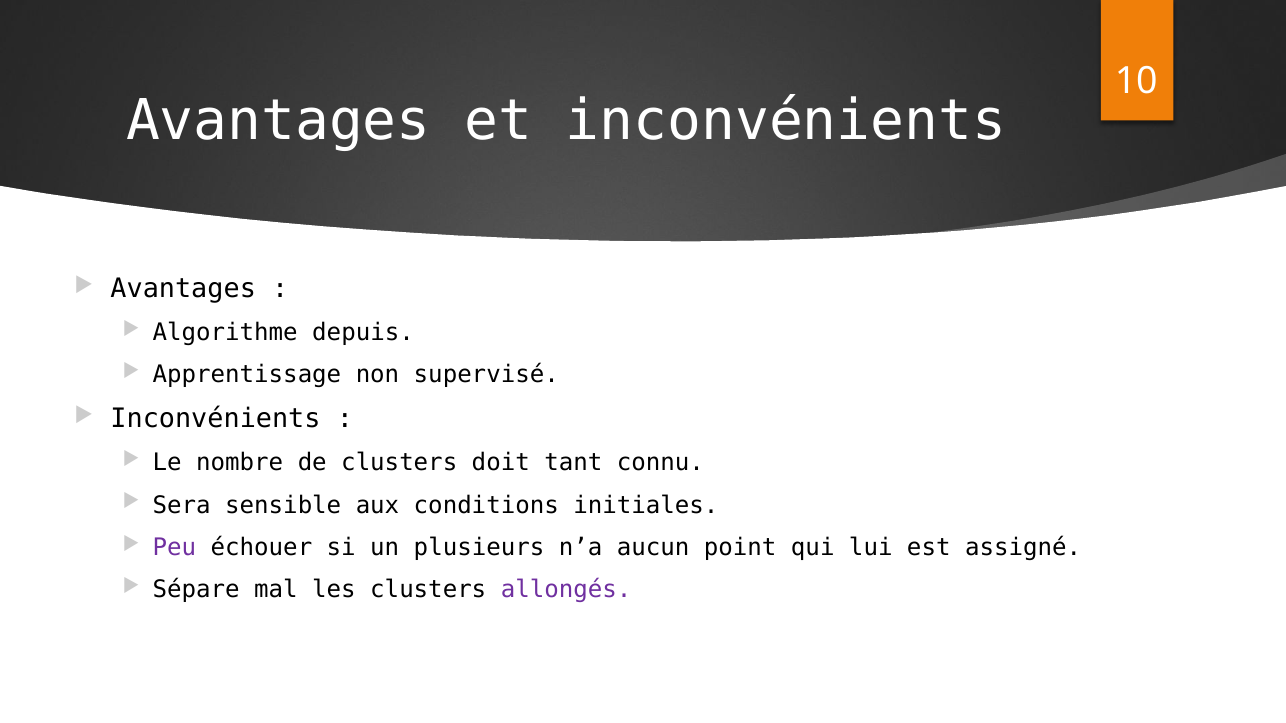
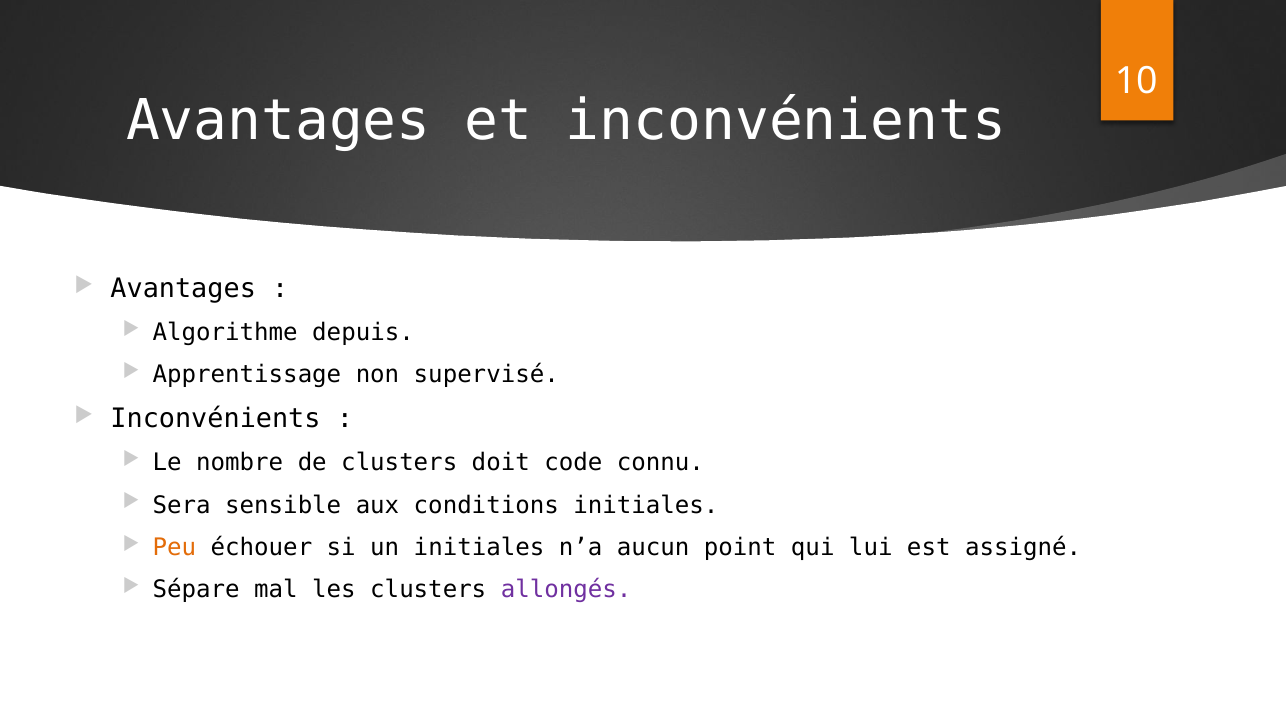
tant: tant -> code
Peu colour: purple -> orange
un plusieurs: plusieurs -> initiales
